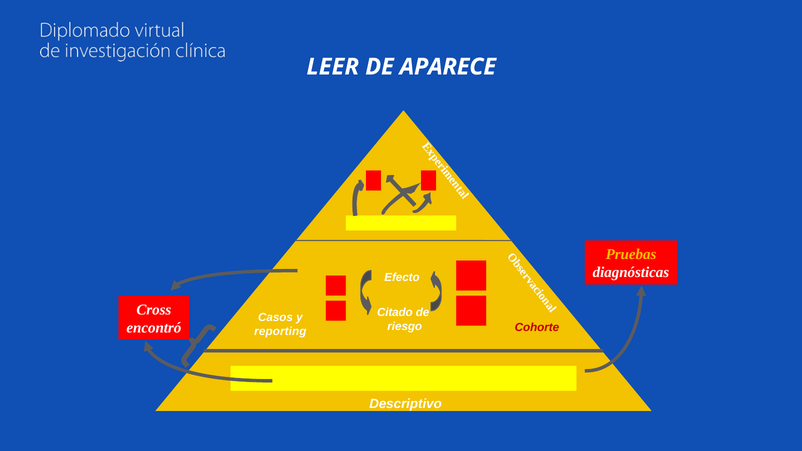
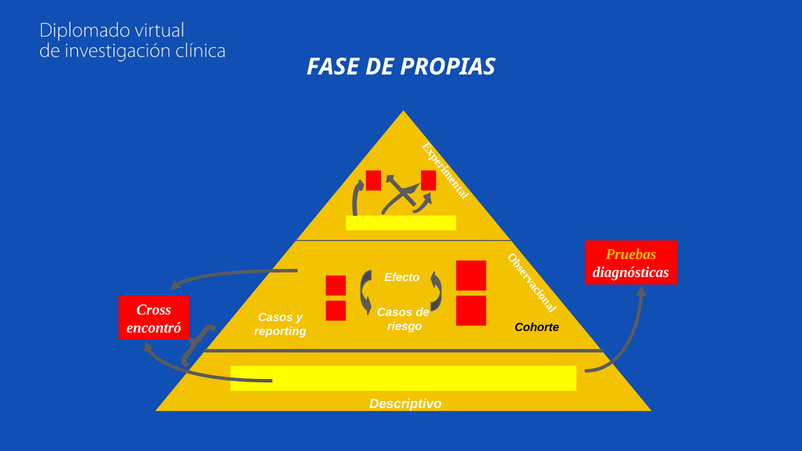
LEER: LEER -> FASE
APARECE: APARECE -> PROPIAS
Citado at (395, 312): Citado -> Casos
Cohorte colour: red -> black
